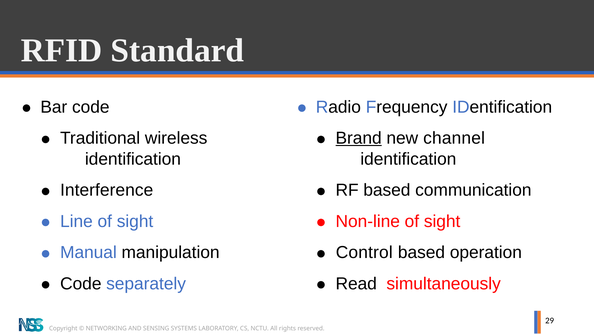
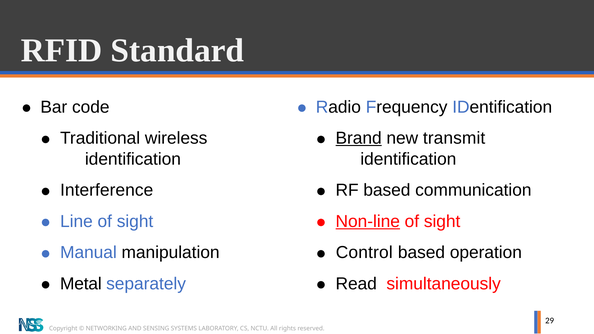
channel: channel -> transmit
Non-line underline: none -> present
Code at (81, 284): Code -> Metal
